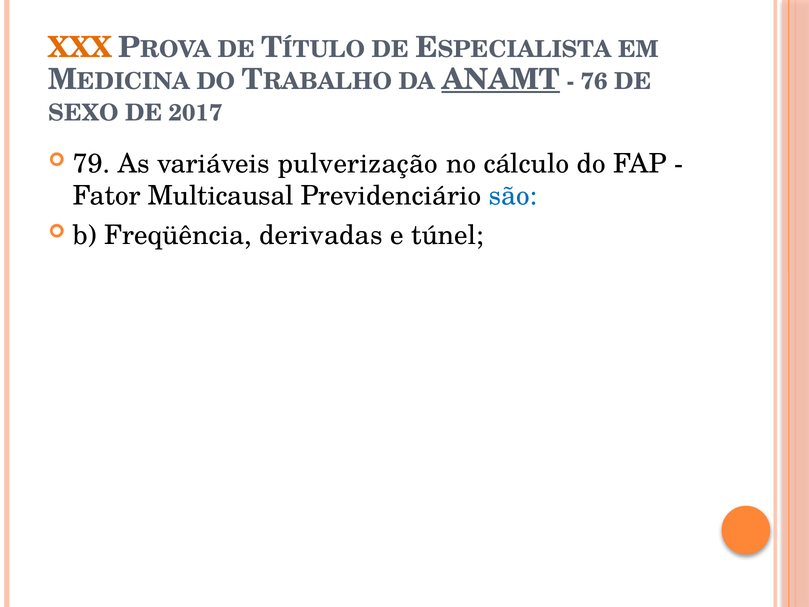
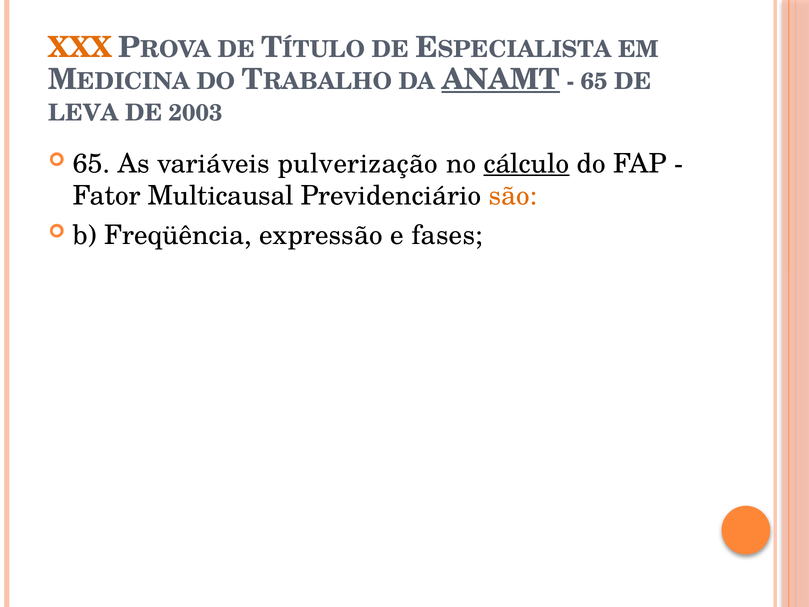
76 at (594, 81): 76 -> 65
SEXO: SEXO -> LEVA
2017: 2017 -> 2003
79 at (91, 164): 79 -> 65
cálculo underline: none -> present
são colour: blue -> orange
derivadas: derivadas -> expressão
túnel: túnel -> fases
